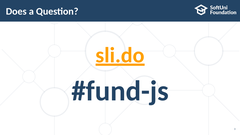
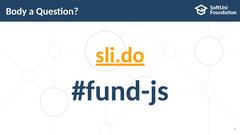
Does: Does -> Body
